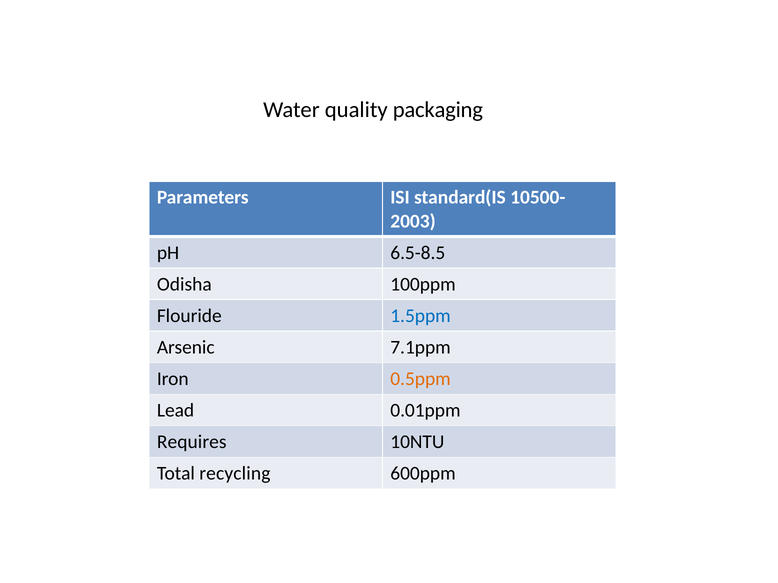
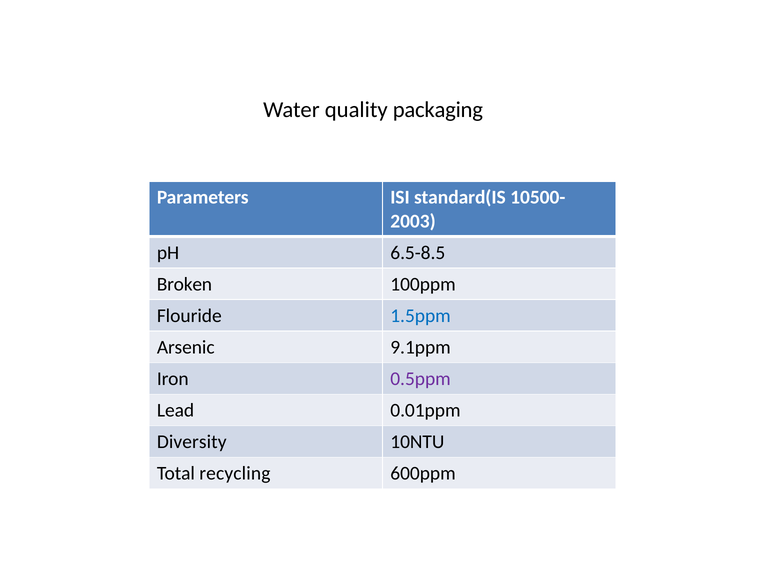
Odisha: Odisha -> Broken
7.1ppm: 7.1ppm -> 9.1ppm
0.5ppm colour: orange -> purple
Requires: Requires -> Diversity
